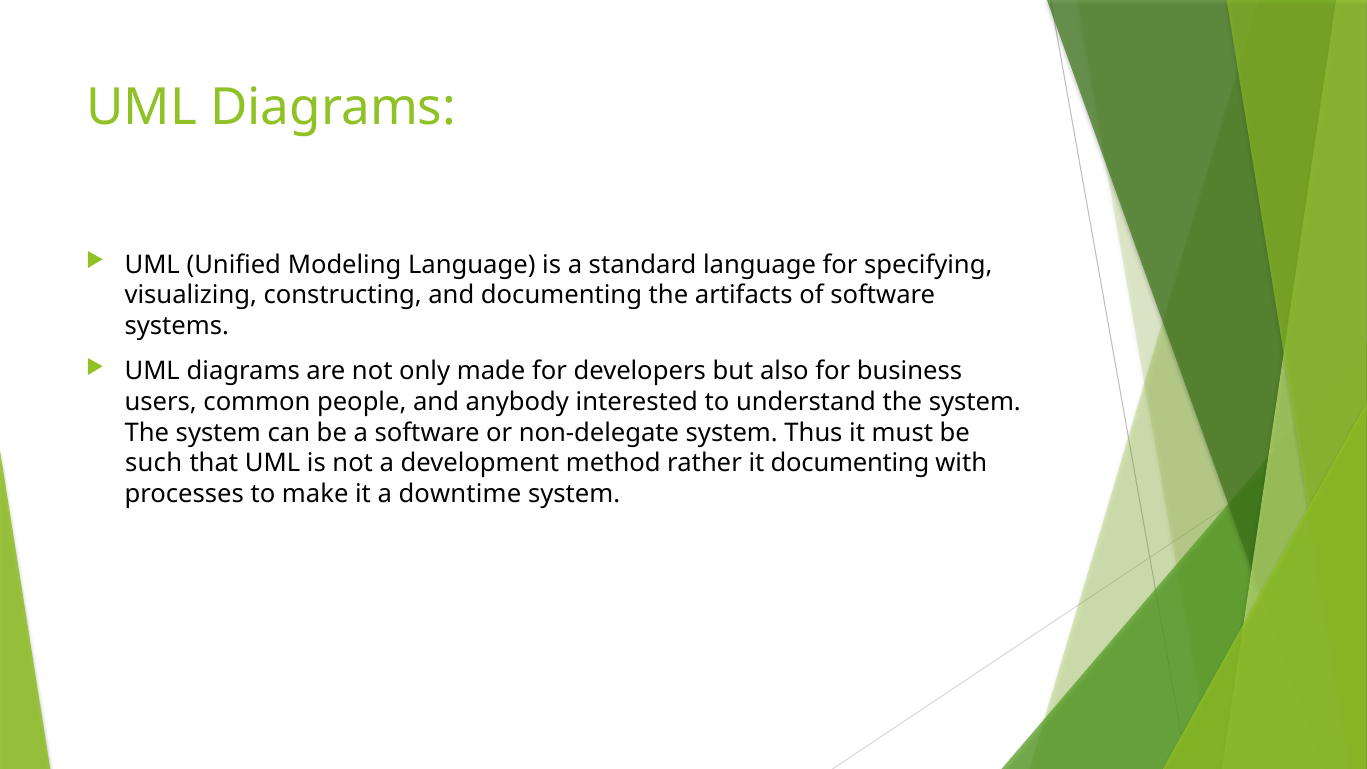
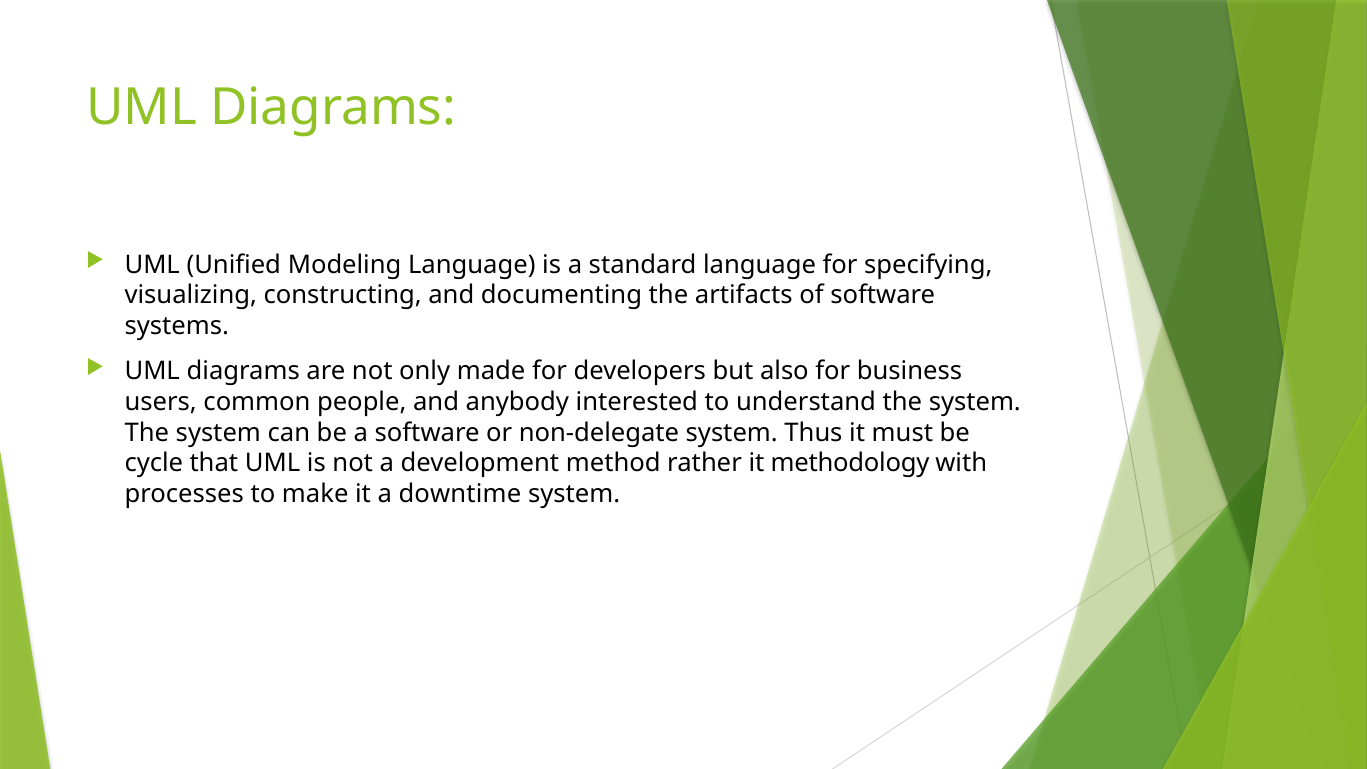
such: such -> cycle
it documenting: documenting -> methodology
